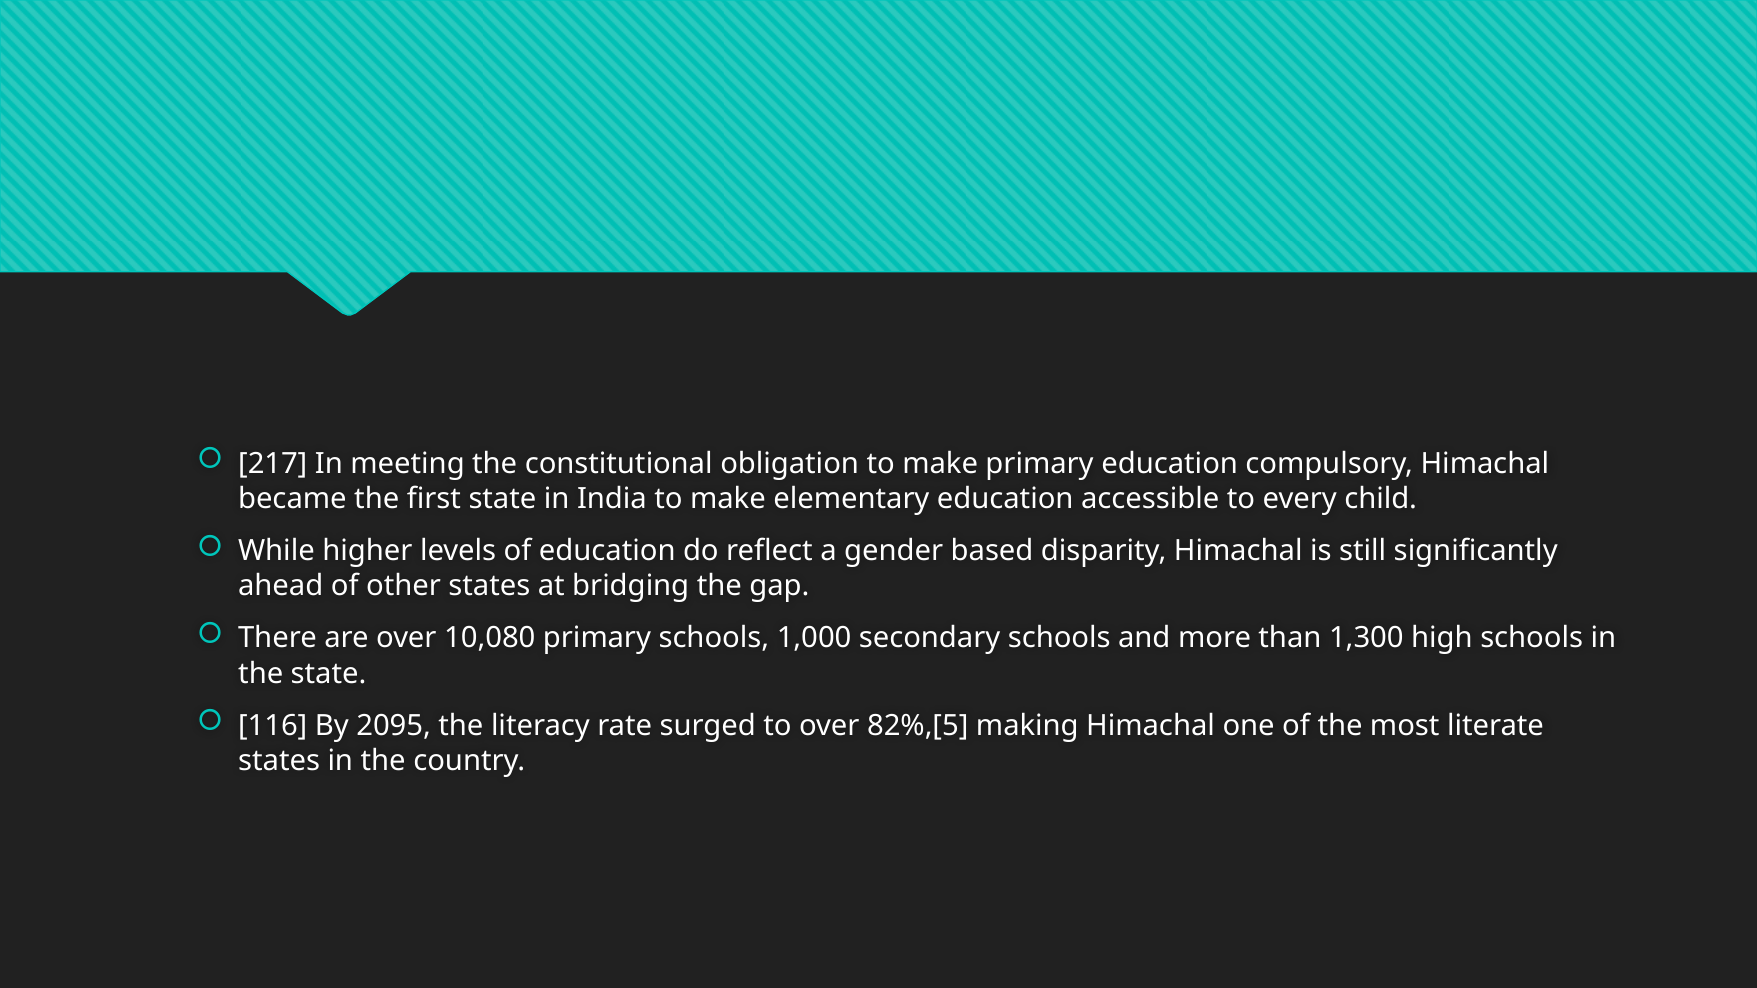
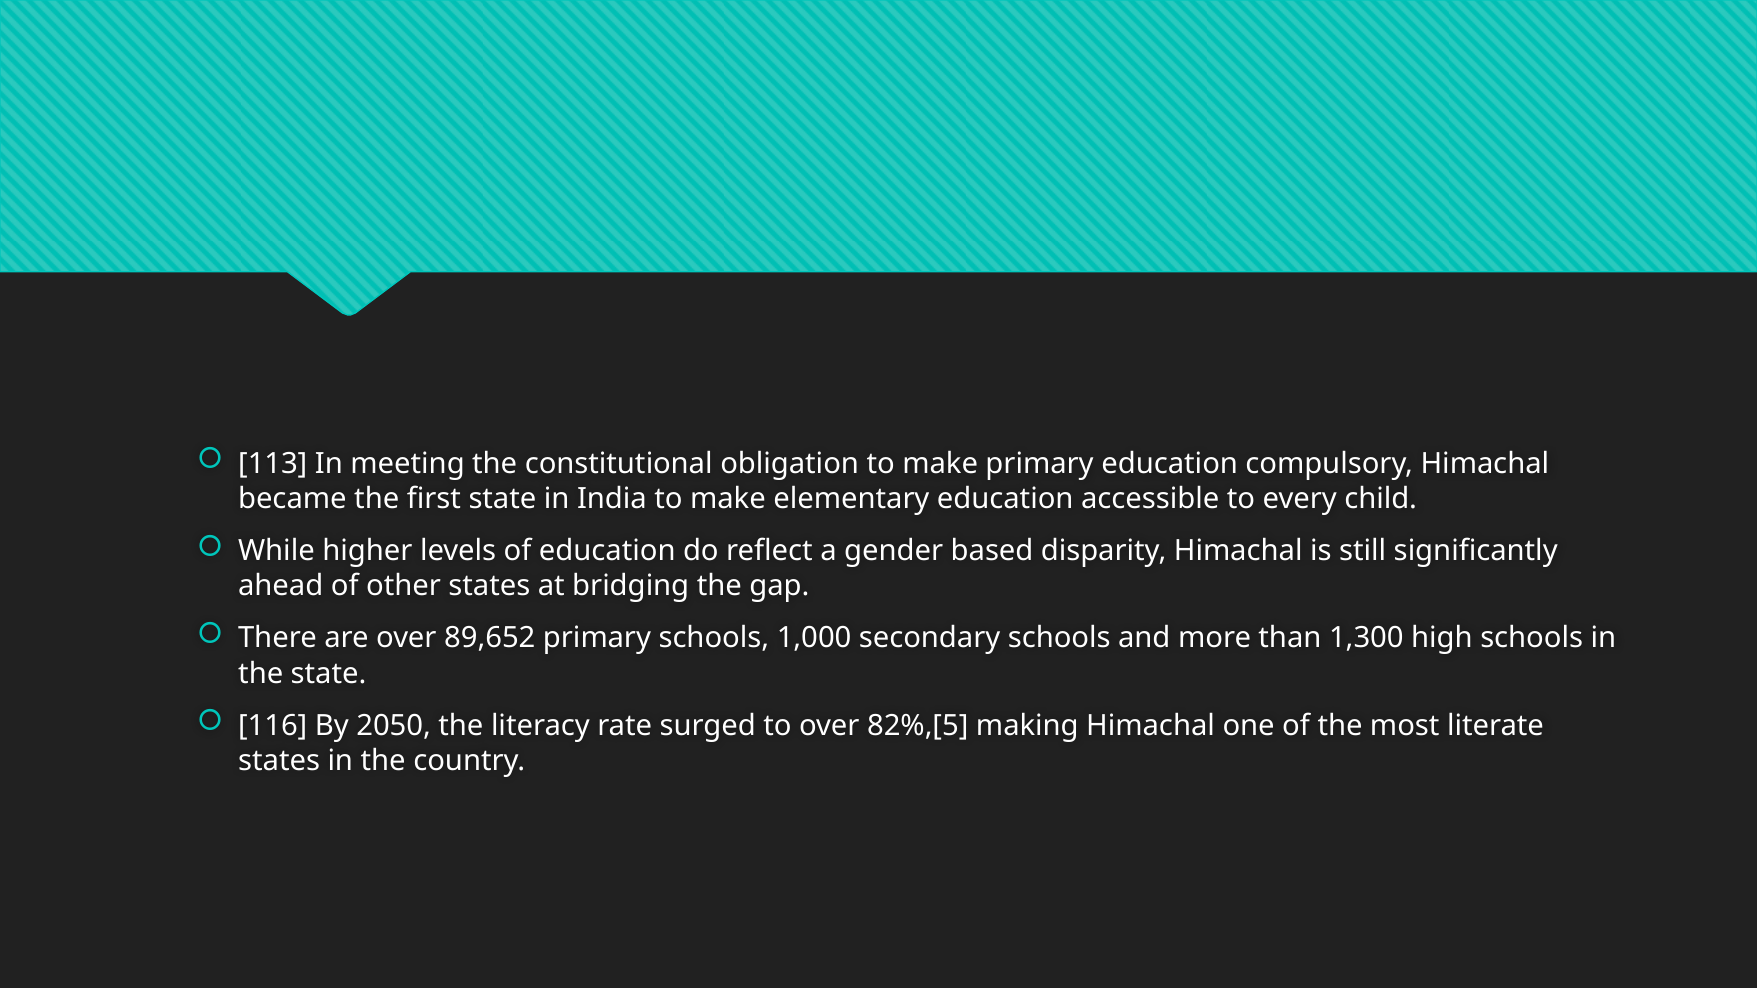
217: 217 -> 113
10,080: 10,080 -> 89,652
2095: 2095 -> 2050
